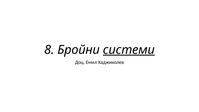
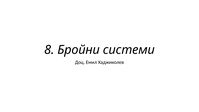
системи underline: present -> none
